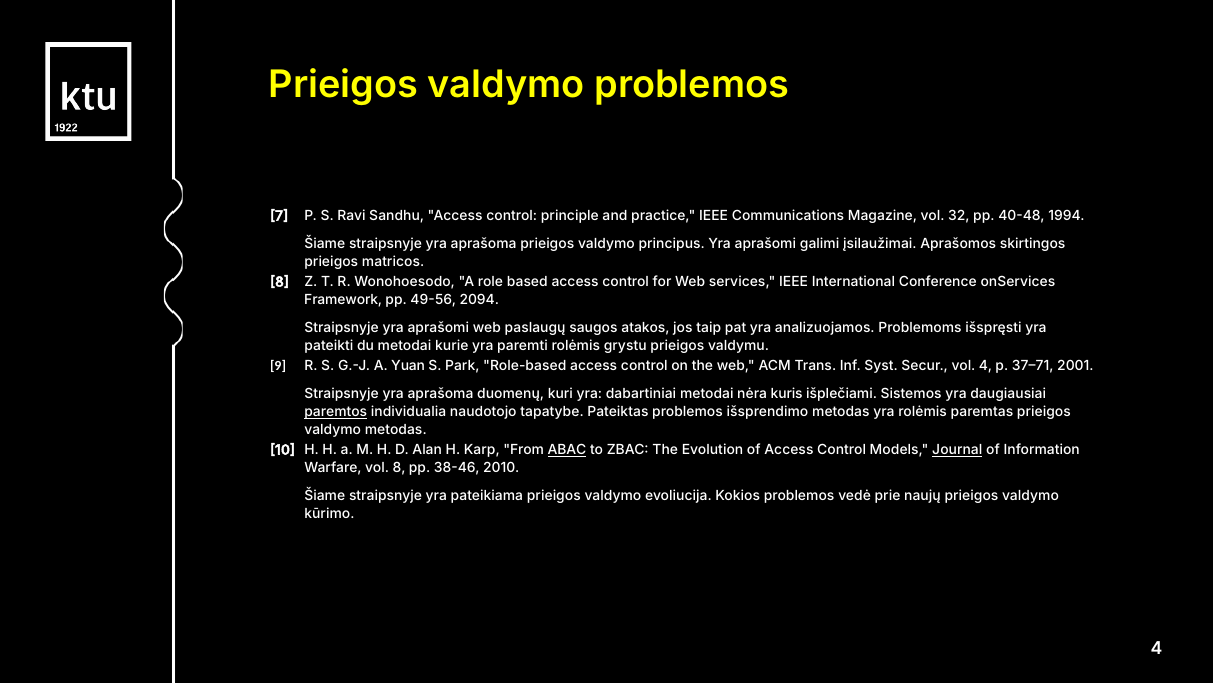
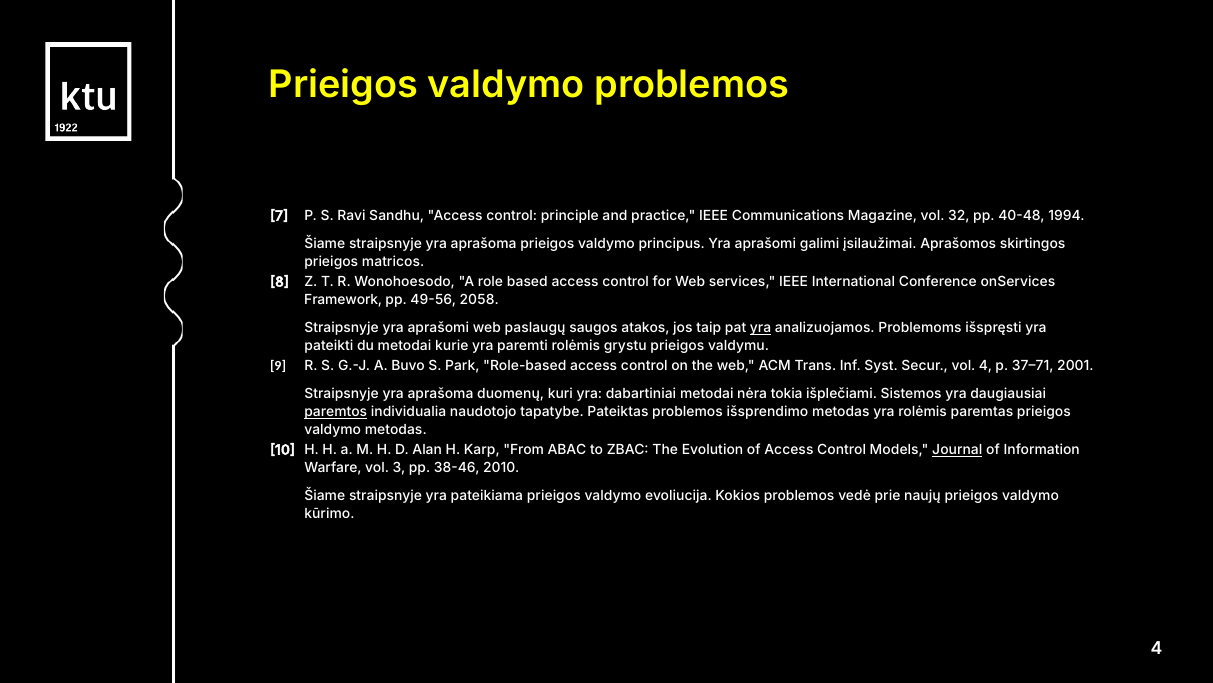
2094: 2094 -> 2058
yra at (761, 328) underline: none -> present
Yuan: Yuan -> Buvo
kuris: kuris -> tokia
ABAC underline: present -> none
vol 8: 8 -> 3
